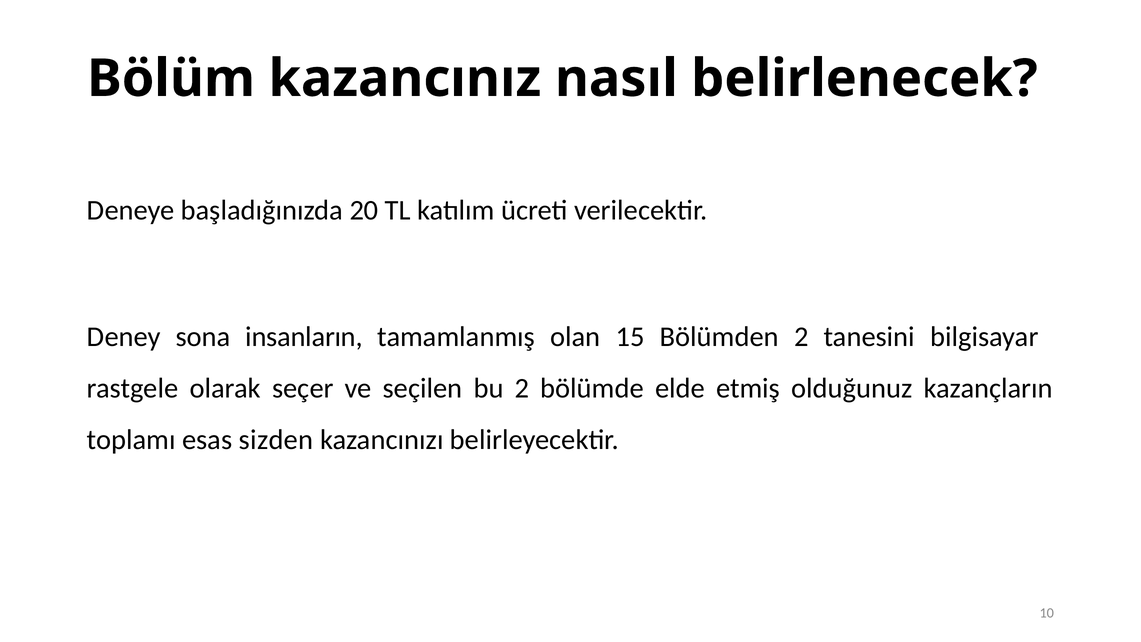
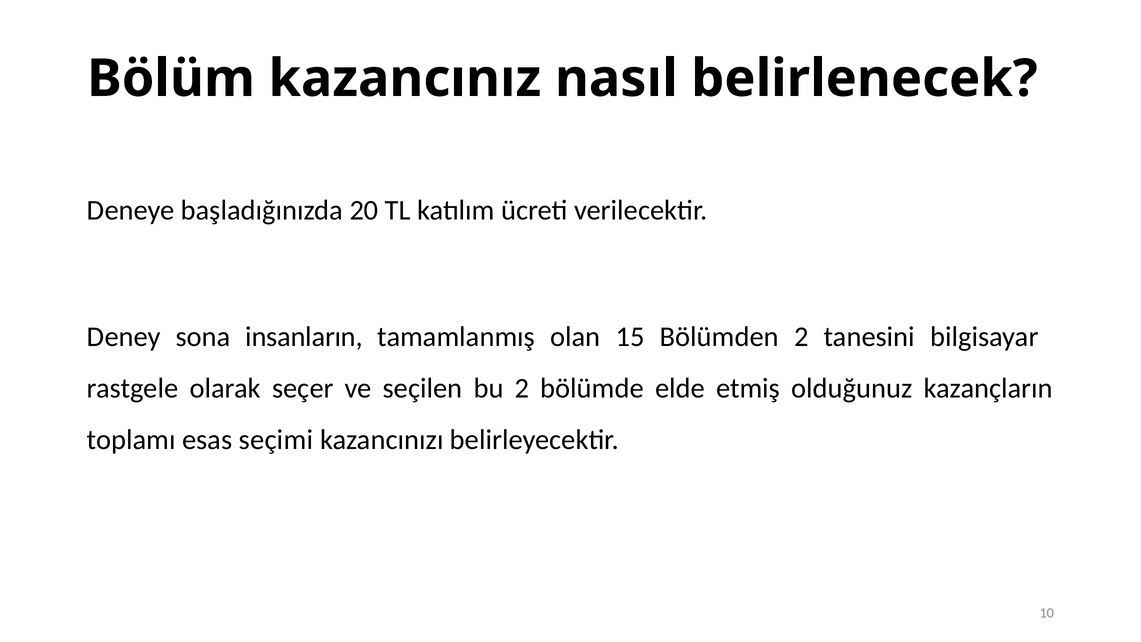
sizden: sizden -> seçimi
